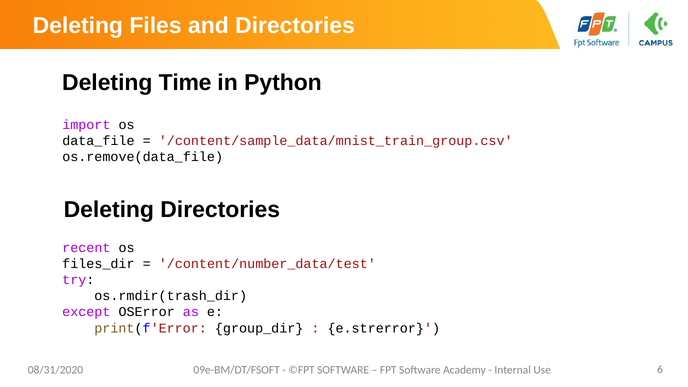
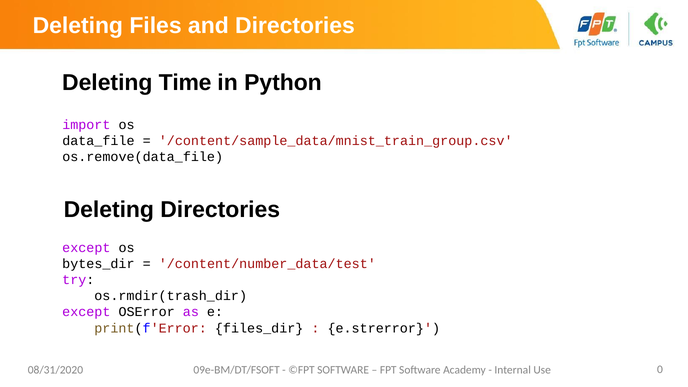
recent at (86, 248): recent -> except
files_dir: files_dir -> bytes_dir
group_dir: group_dir -> files_dir
6: 6 -> 0
